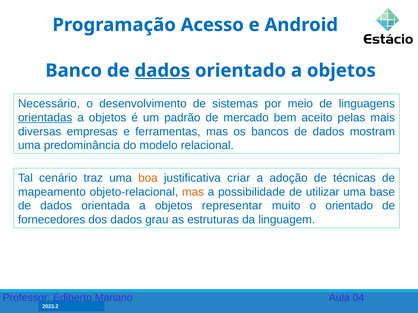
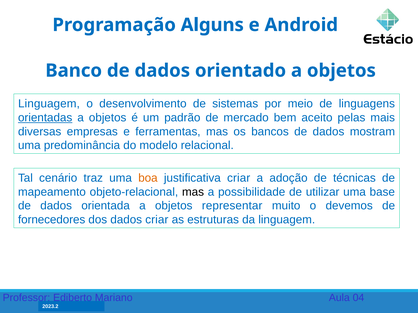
Acesso: Acesso -> Alguns
dados at (162, 71) underline: present -> none
Necessário at (49, 104): Necessário -> Linguagem
mas at (193, 192) colour: orange -> black
o orientado: orientado -> devemos
dados grau: grau -> criar
